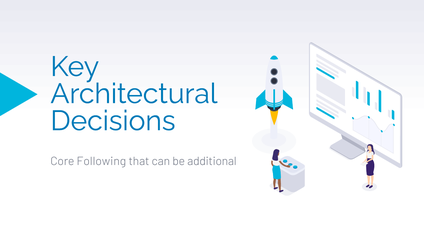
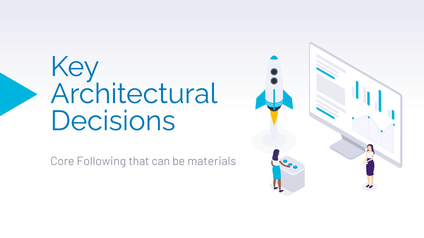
additional: additional -> materials
